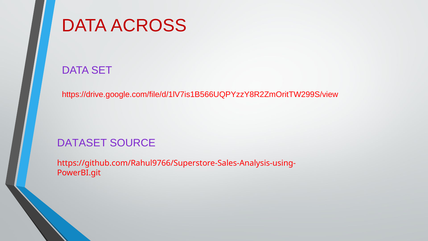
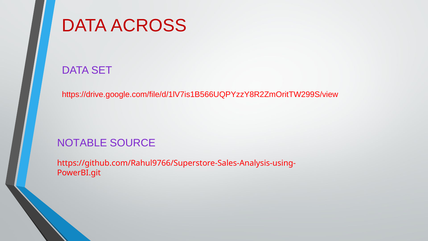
DATASET: DATASET -> NOTABLE
